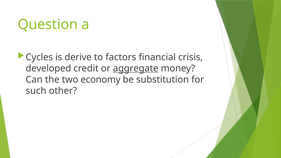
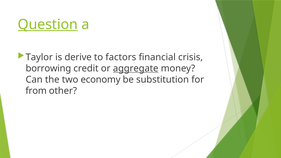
Question underline: none -> present
Cycles: Cycles -> Taylor
developed: developed -> borrowing
such: such -> from
